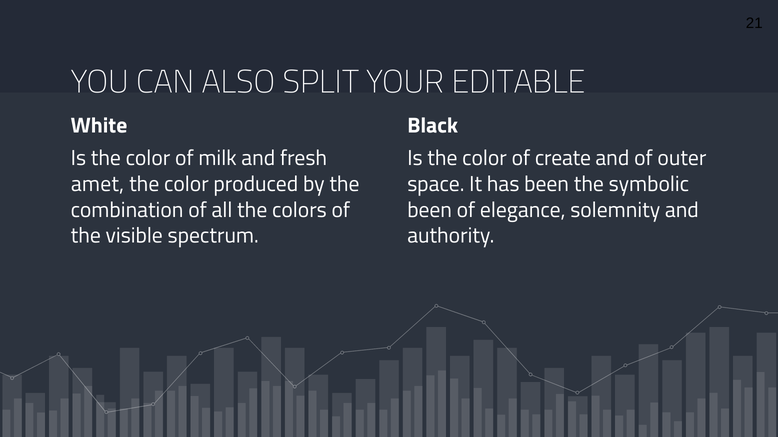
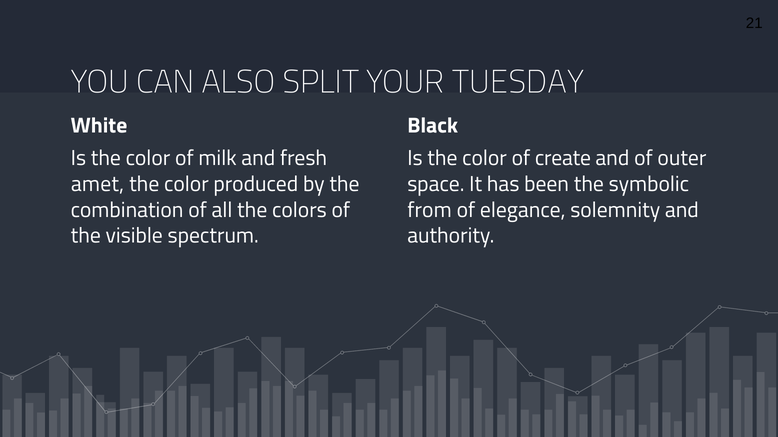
EDITABLE: EDITABLE -> TUESDAY
been at (430, 210): been -> from
